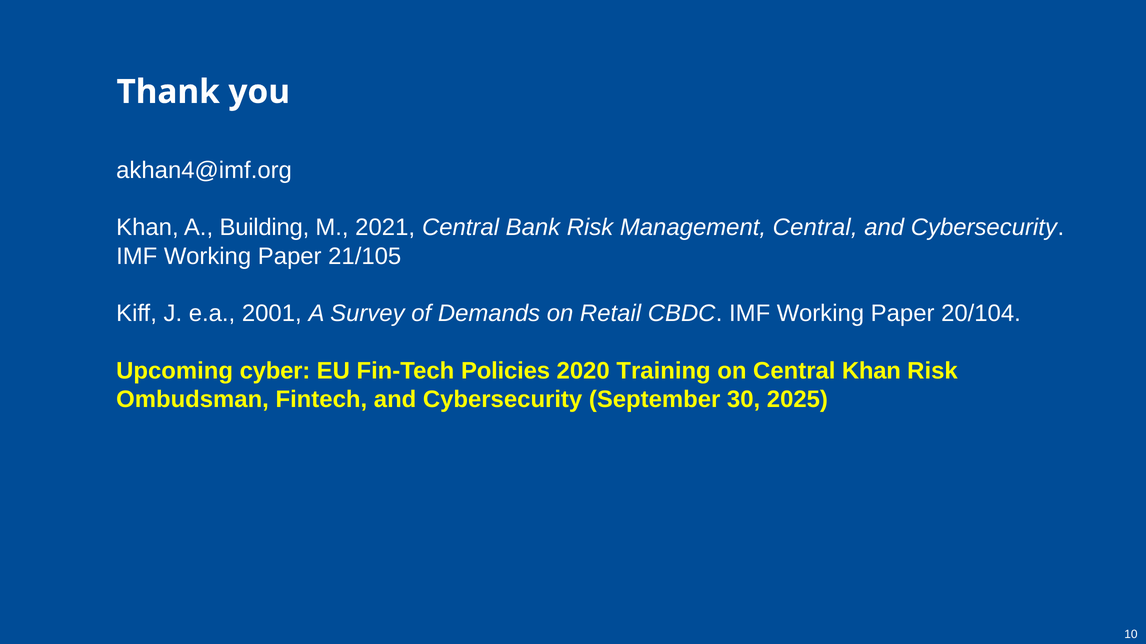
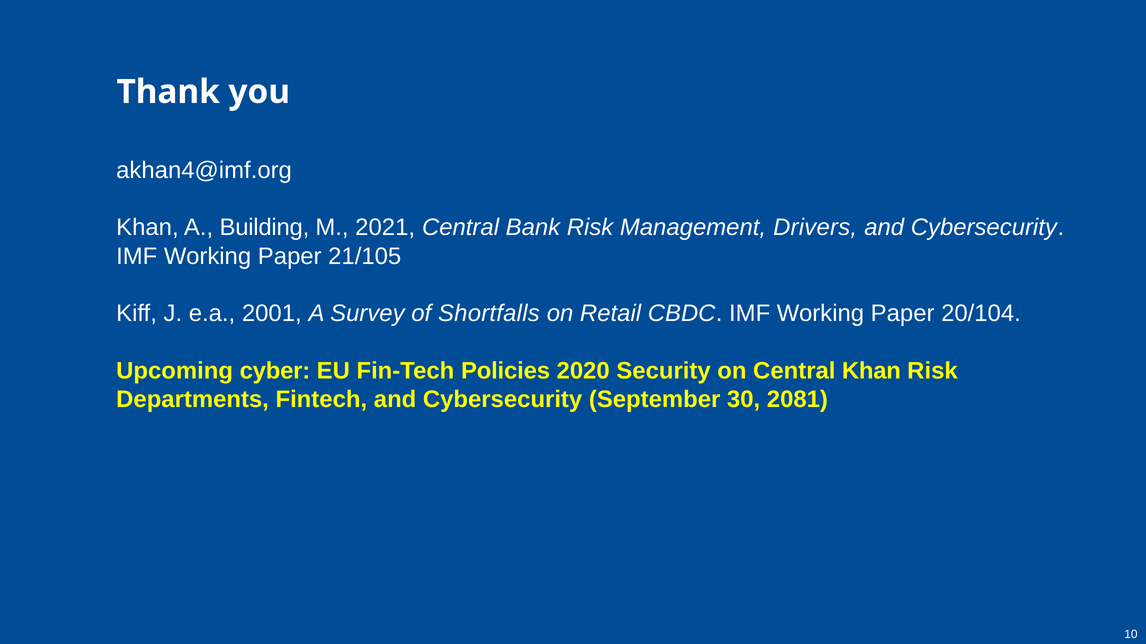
Management Central: Central -> Drivers
Demands: Demands -> Shortfalls
Training: Training -> Security
Ombudsman: Ombudsman -> Departments
2025: 2025 -> 2081
